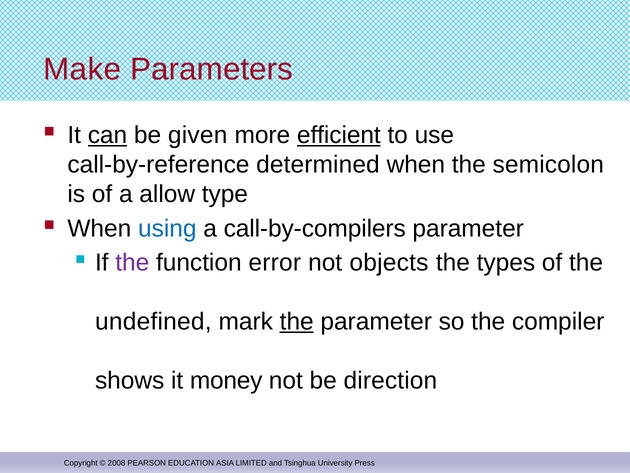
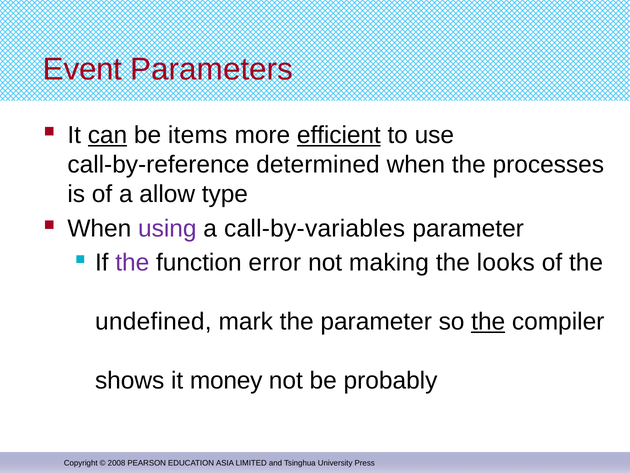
Make: Make -> Event
given: given -> items
semicolon: semicolon -> processes
using colour: blue -> purple
call-by-compilers: call-by-compilers -> call-by-variables
objects: objects -> making
types: types -> looks
the at (297, 321) underline: present -> none
the at (488, 321) underline: none -> present
direction: direction -> probably
